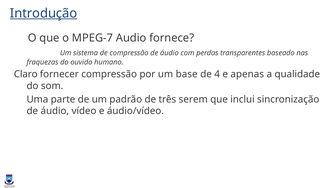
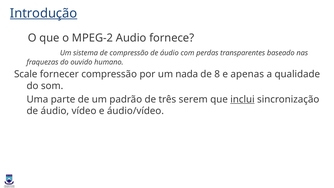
MPEG-7: MPEG-7 -> MPEG-2
Claro: Claro -> Scale
base: base -> nada
4: 4 -> 8
inclui underline: none -> present
